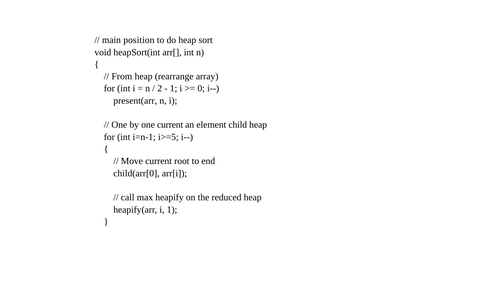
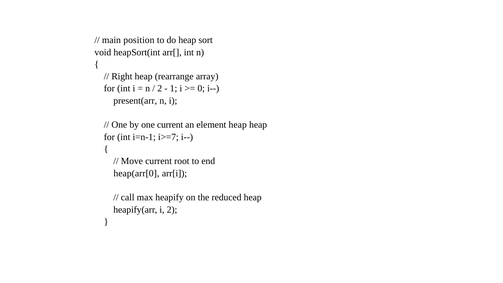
From: From -> Right
element child: child -> heap
i>=5: i>=5 -> i>=7
child(arr[0: child(arr[0 -> heap(arr[0
i 1: 1 -> 2
